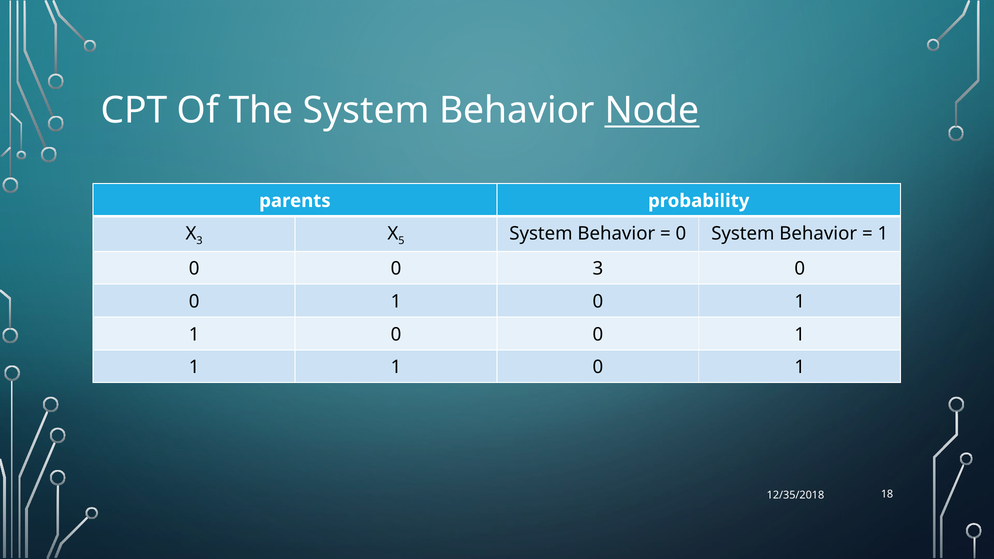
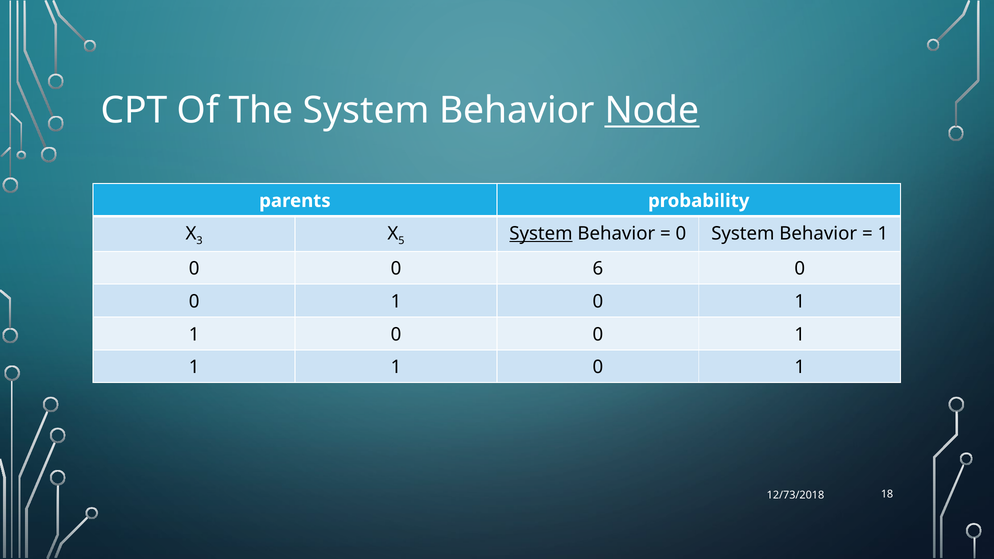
System at (541, 234) underline: none -> present
0 3: 3 -> 6
12/35/2018: 12/35/2018 -> 12/73/2018
